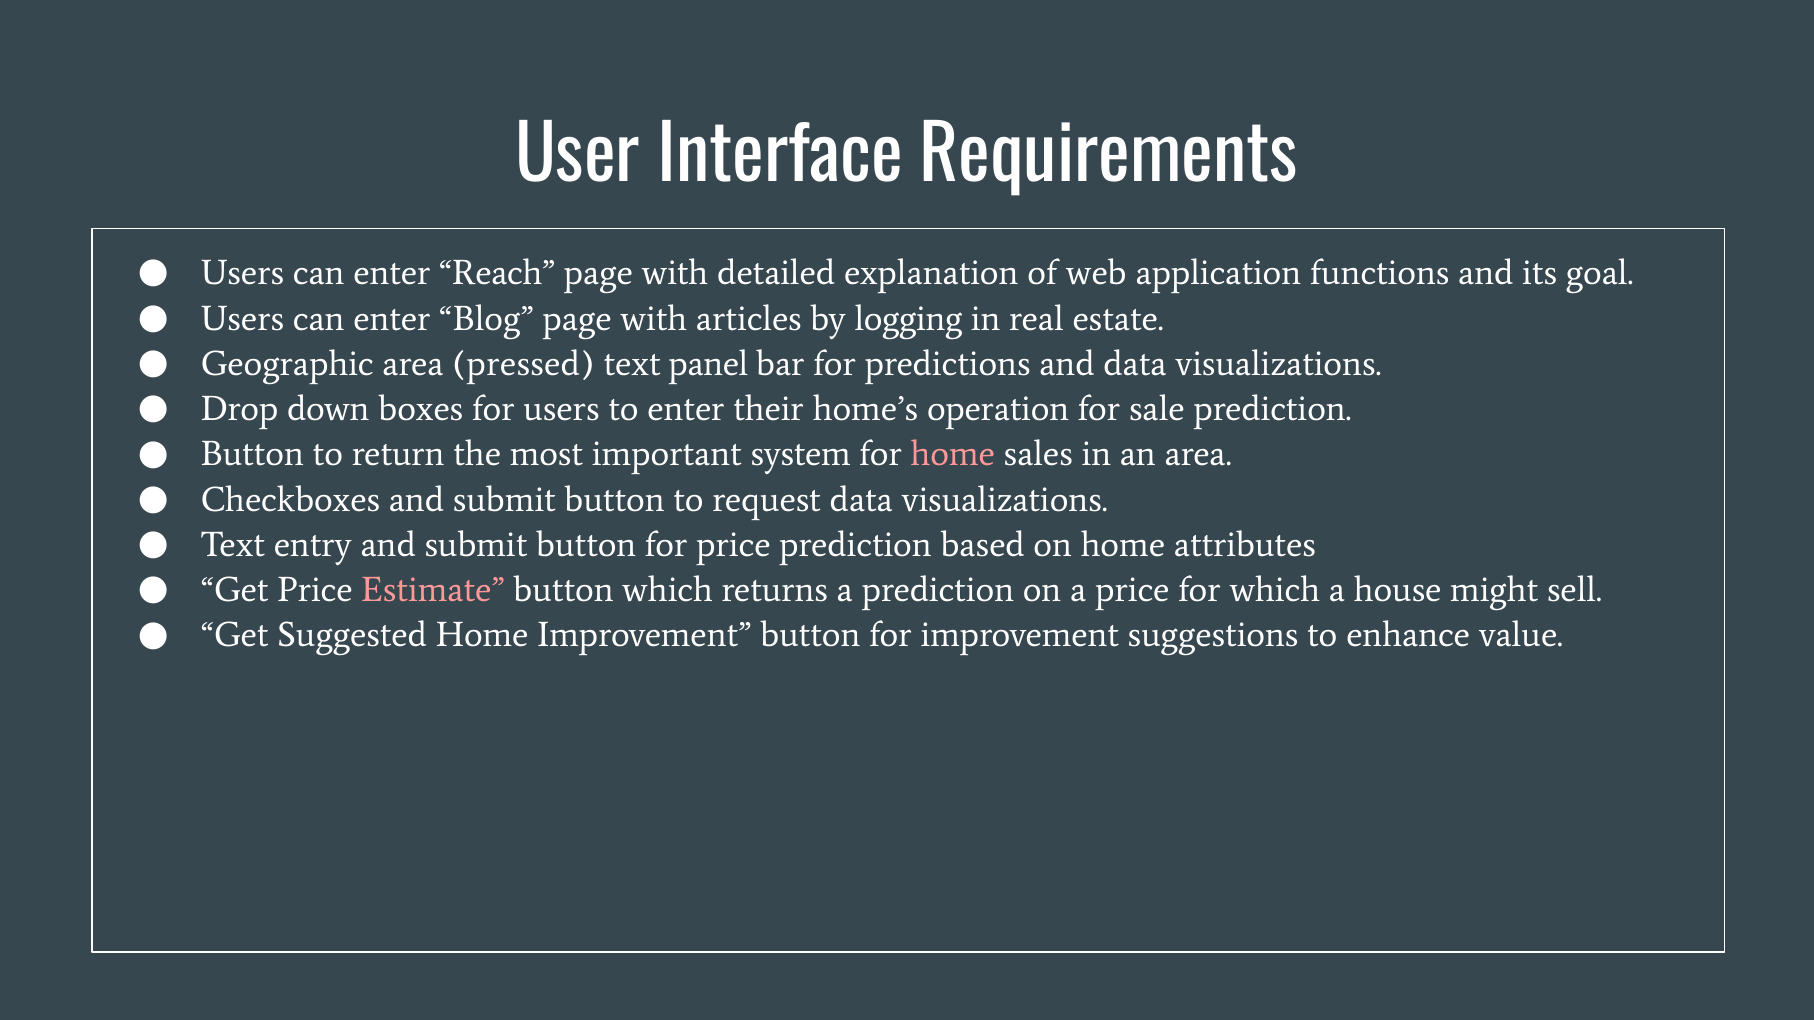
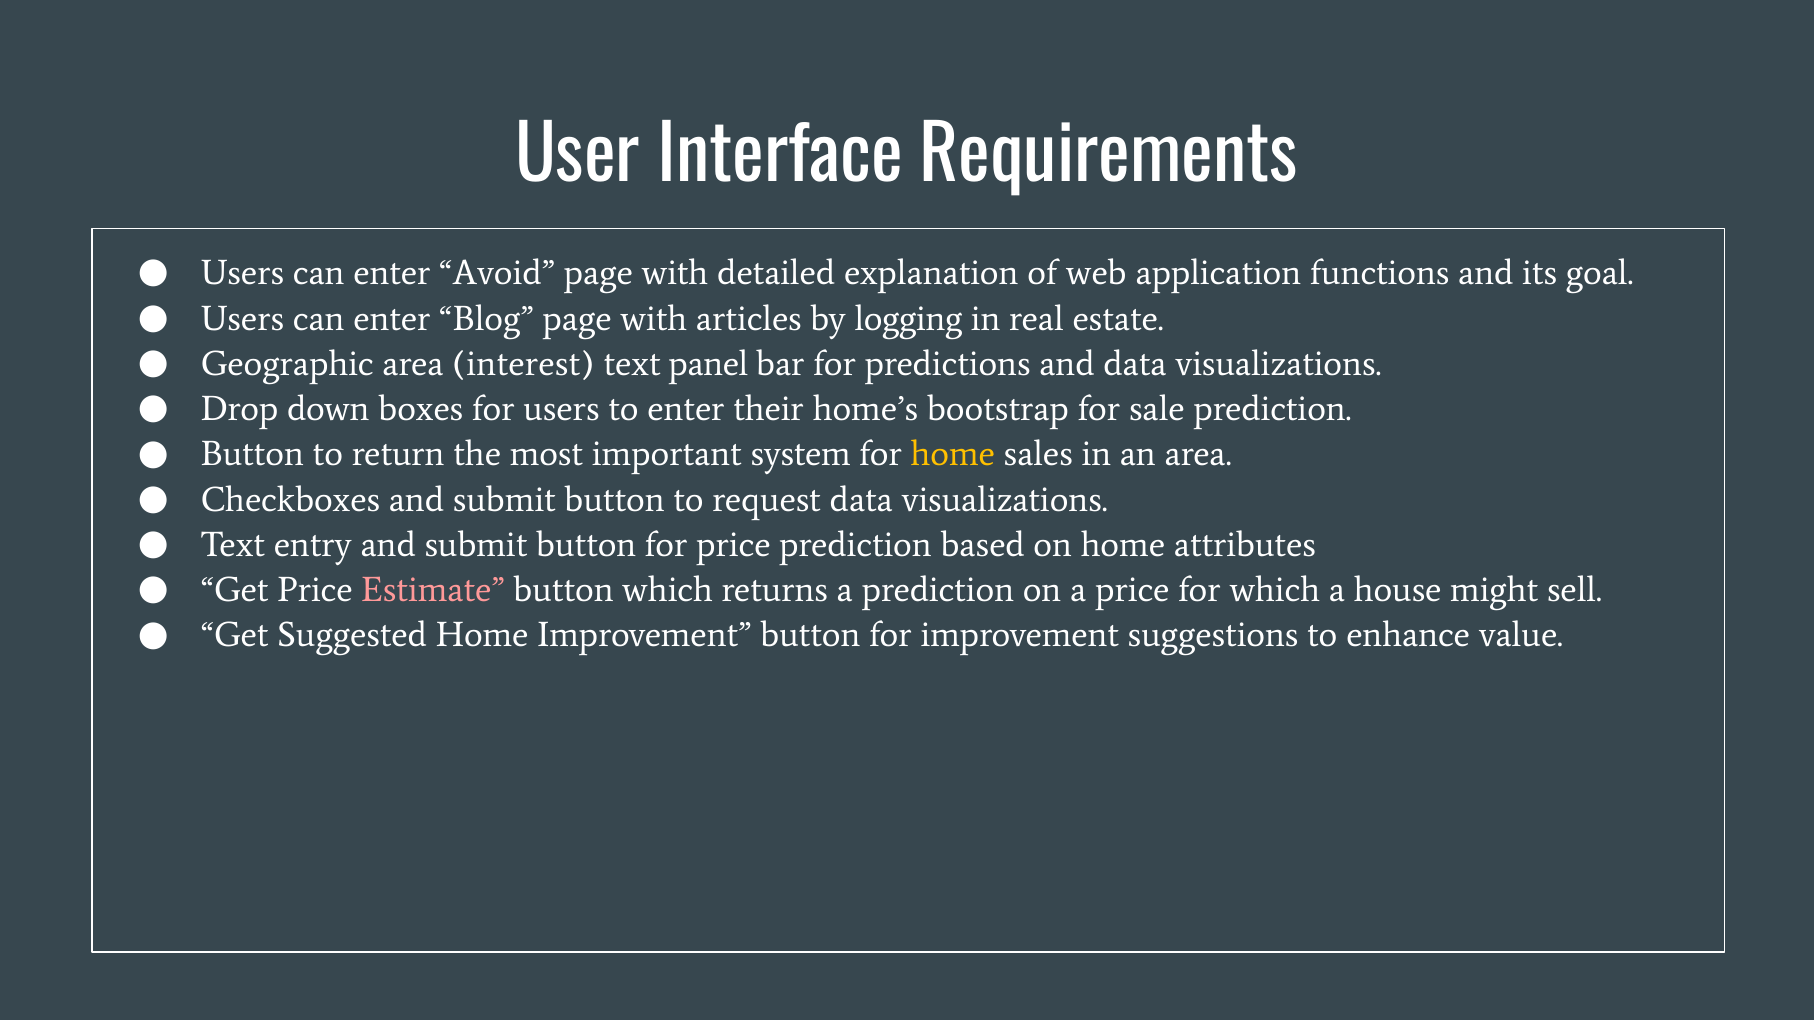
Reach: Reach -> Avoid
pressed: pressed -> interest
operation: operation -> bootstrap
home at (953, 454) colour: pink -> yellow
